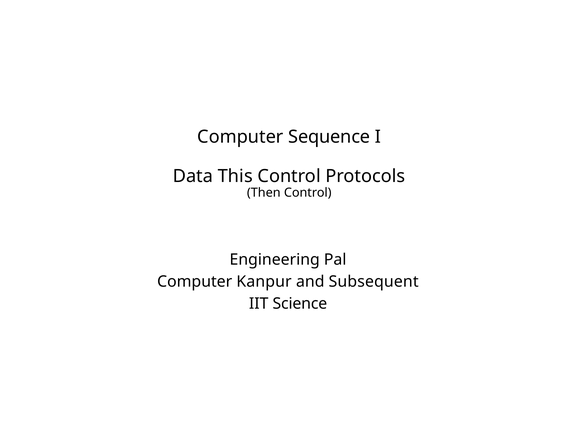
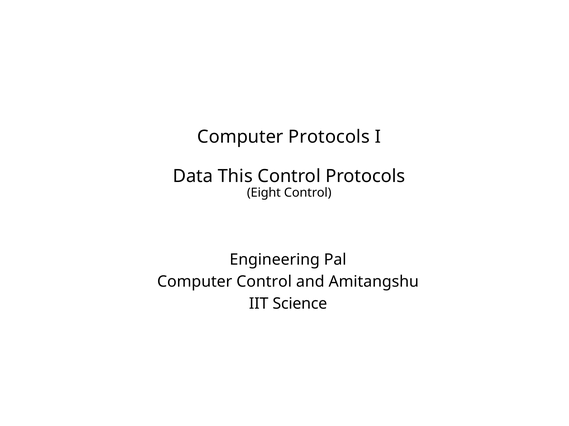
Computer Sequence: Sequence -> Protocols
Then: Then -> Eight
Computer Kanpur: Kanpur -> Control
Subsequent: Subsequent -> Amitangshu
